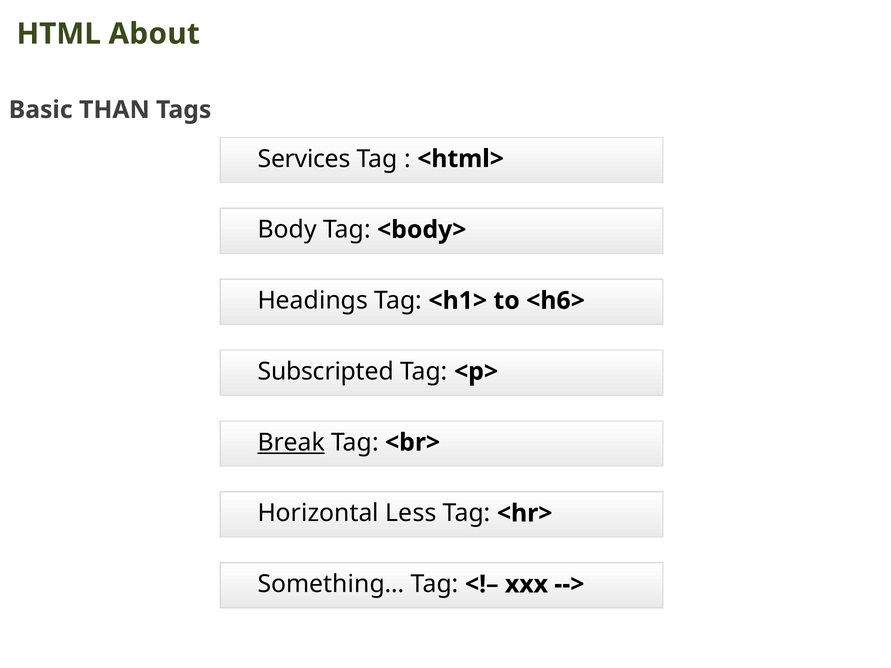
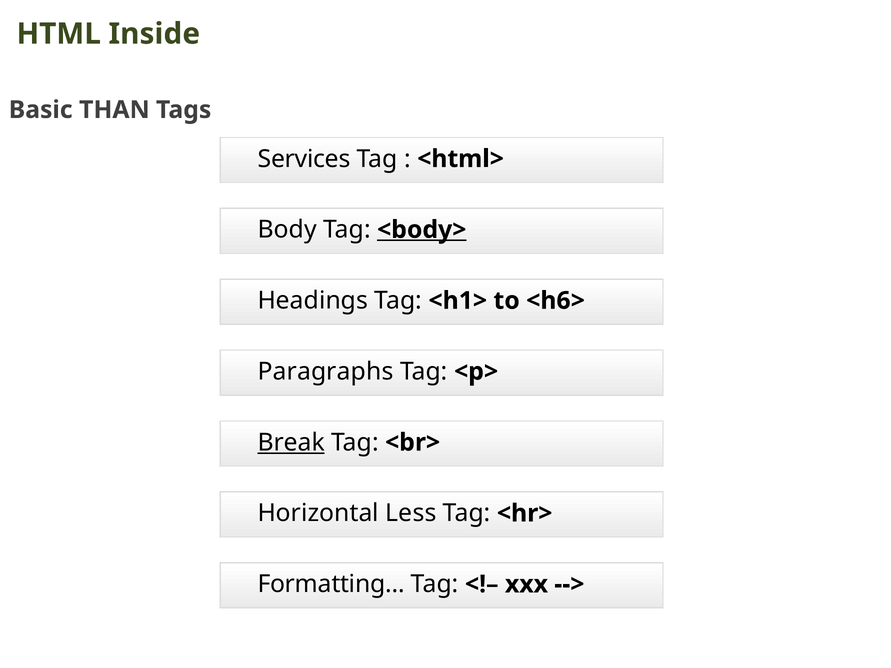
About: About -> Inside
<body> underline: none -> present
Subscripted: Subscripted -> Paragraphs
Something…: Something… -> Formatting…
